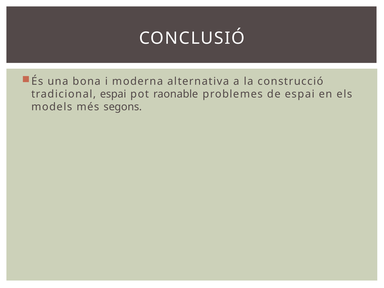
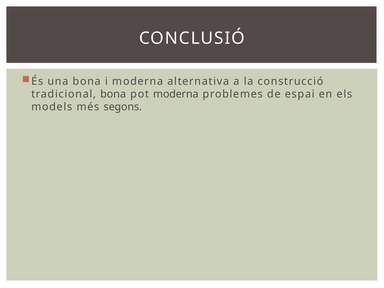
tradicional espai: espai -> bona
pot raonable: raonable -> moderna
